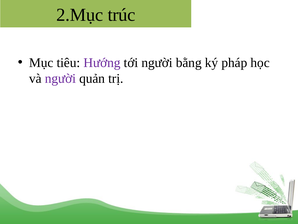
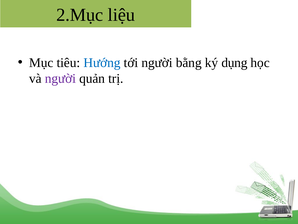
trúc: trúc -> liệu
Hướng colour: purple -> blue
pháp: pháp -> dụng
